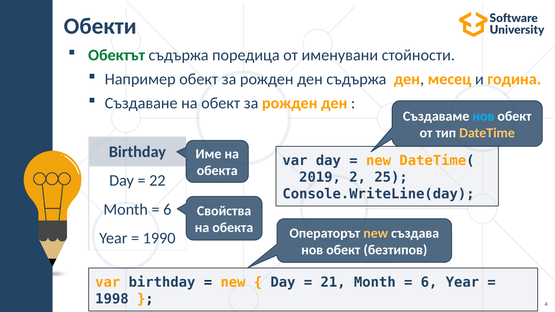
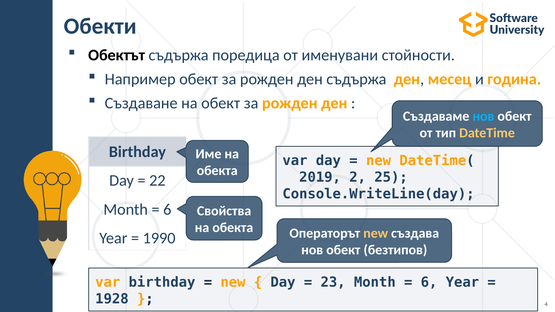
Обектът colour: green -> black
21: 21 -> 23
1998: 1998 -> 1928
